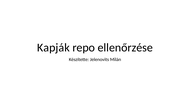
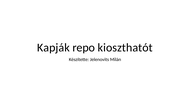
ellenőrzése: ellenőrzése -> kioszthatót
